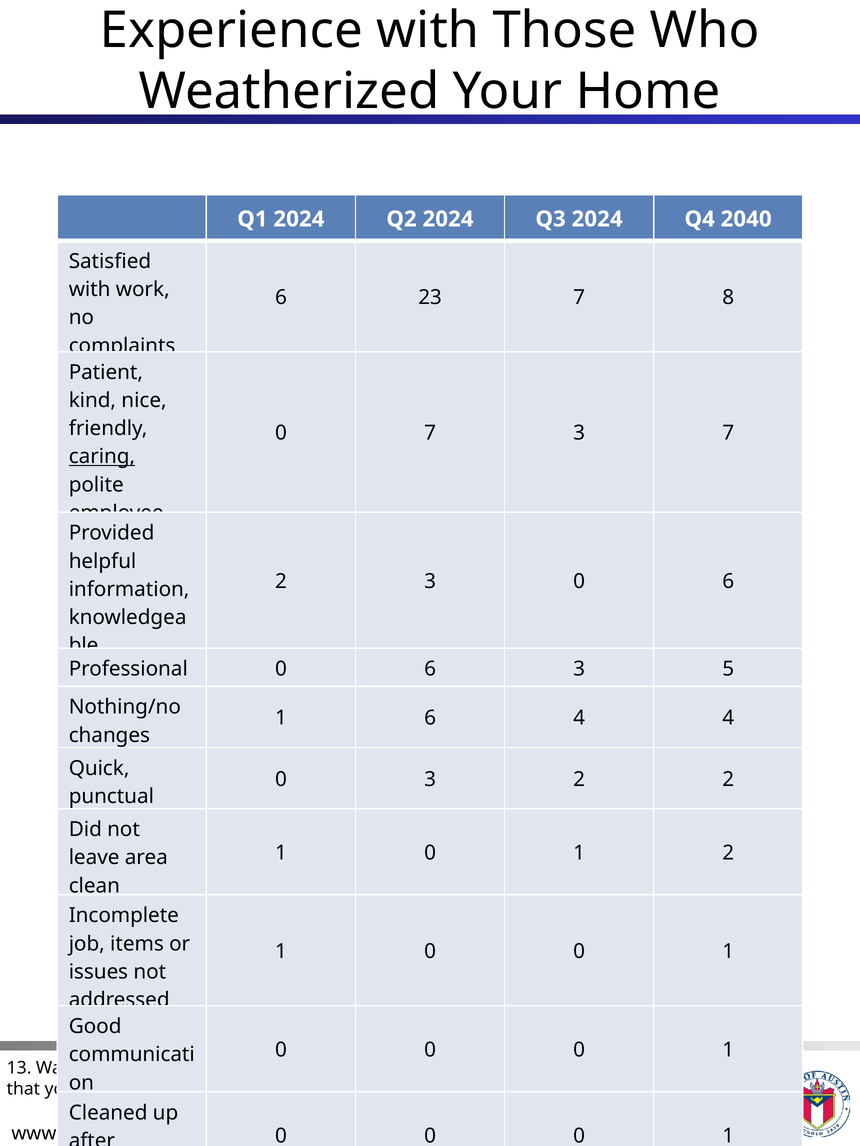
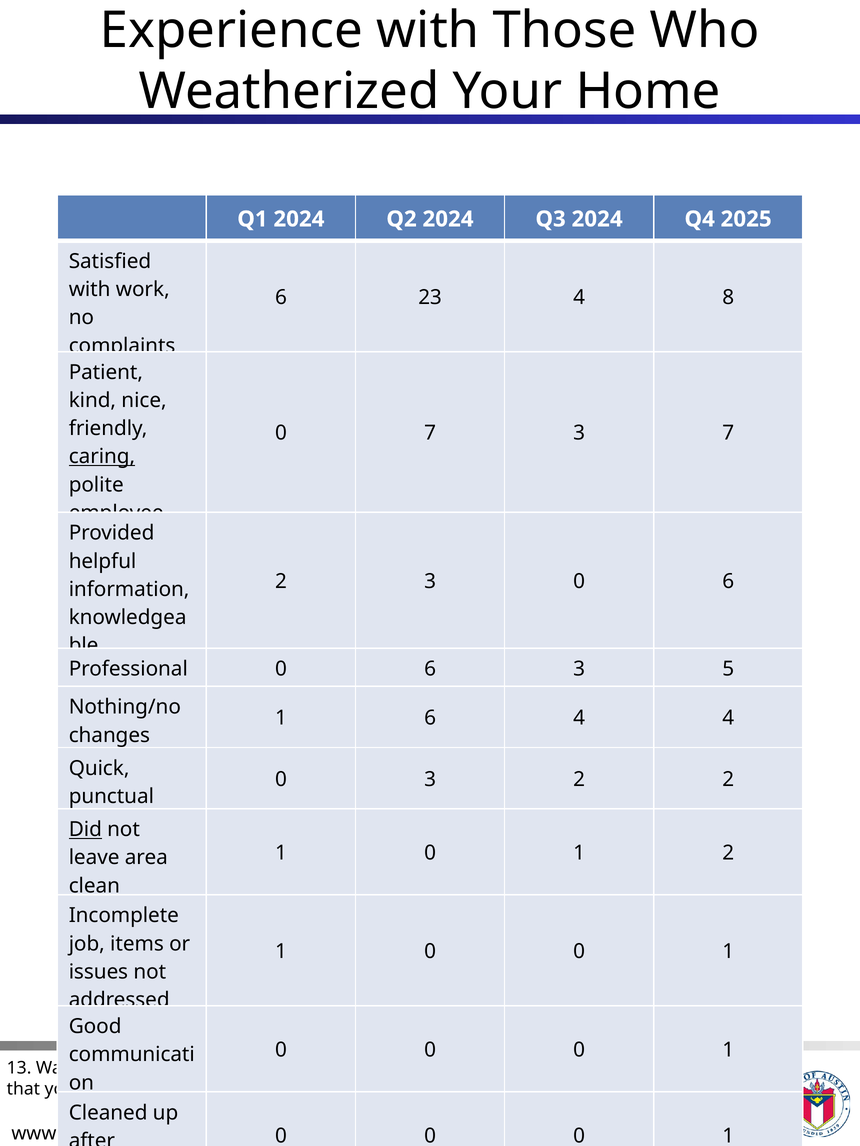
2040: 2040 -> 2025
23 7: 7 -> 4
Did underline: none -> present
